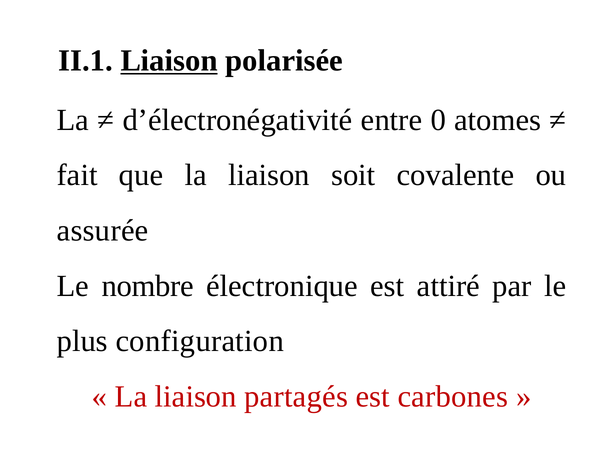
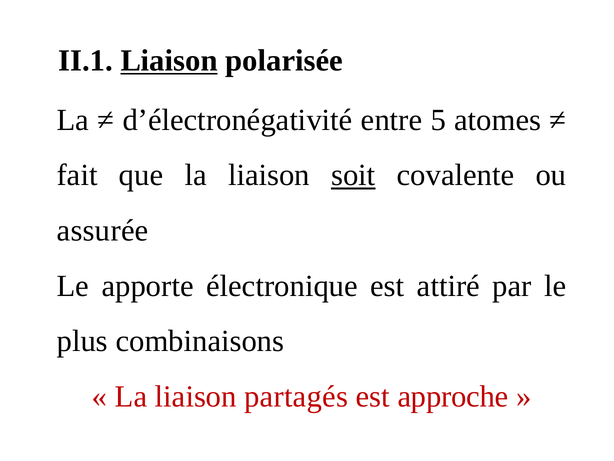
0: 0 -> 5
soit underline: none -> present
nombre: nombre -> apporte
configuration: configuration -> combinaisons
carbones: carbones -> approche
